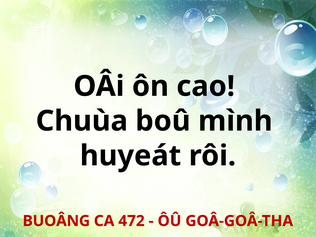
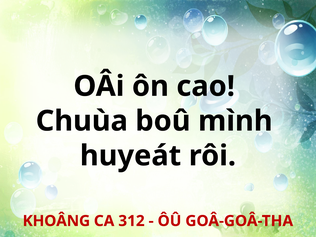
BUOÂNG: BUOÂNG -> KHOÂNG
472: 472 -> 312
